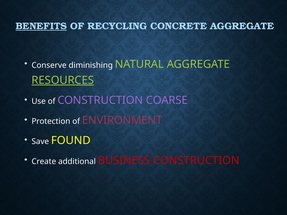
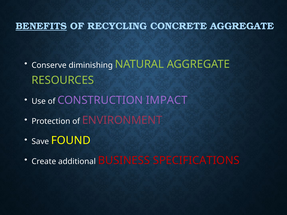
RESOURCES underline: present -> none
COARSE: COARSE -> IMPACT
BUSINESS CONSTRUCTION: CONSTRUCTION -> SPECIFICATIONS
